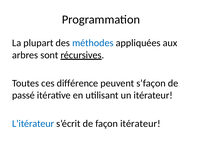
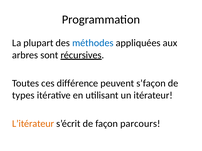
passé: passé -> types
L’itérateur colour: blue -> orange
façon itérateur: itérateur -> parcours
